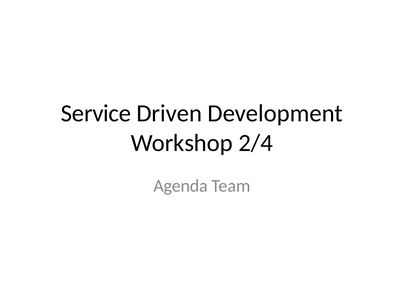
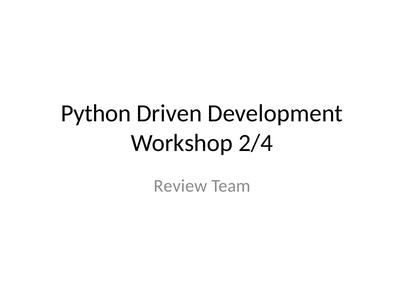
Service: Service -> Python
Agenda: Agenda -> Review
